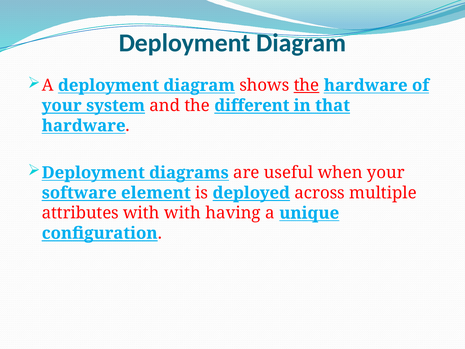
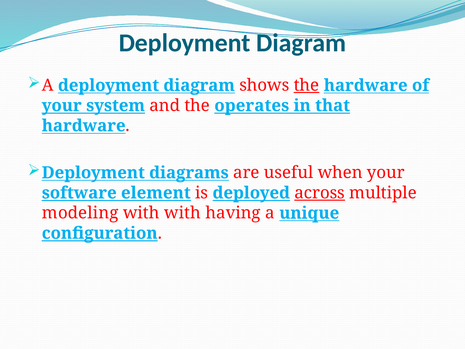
different: different -> operates
across underline: none -> present
attributes: attributes -> modeling
